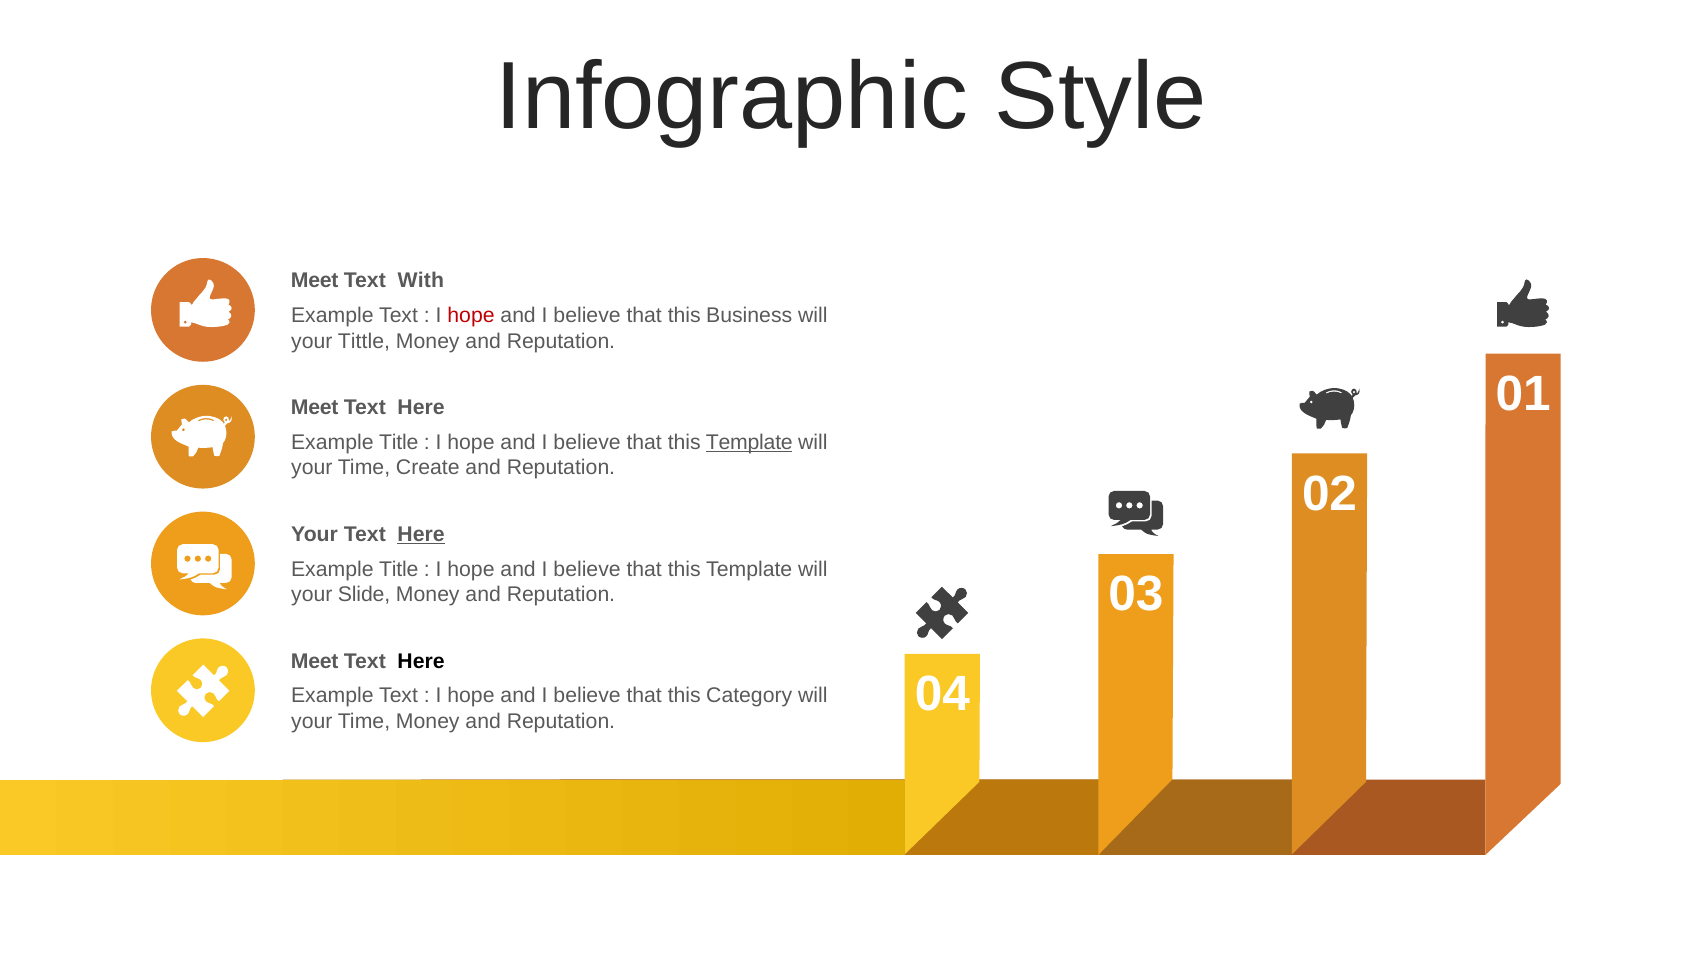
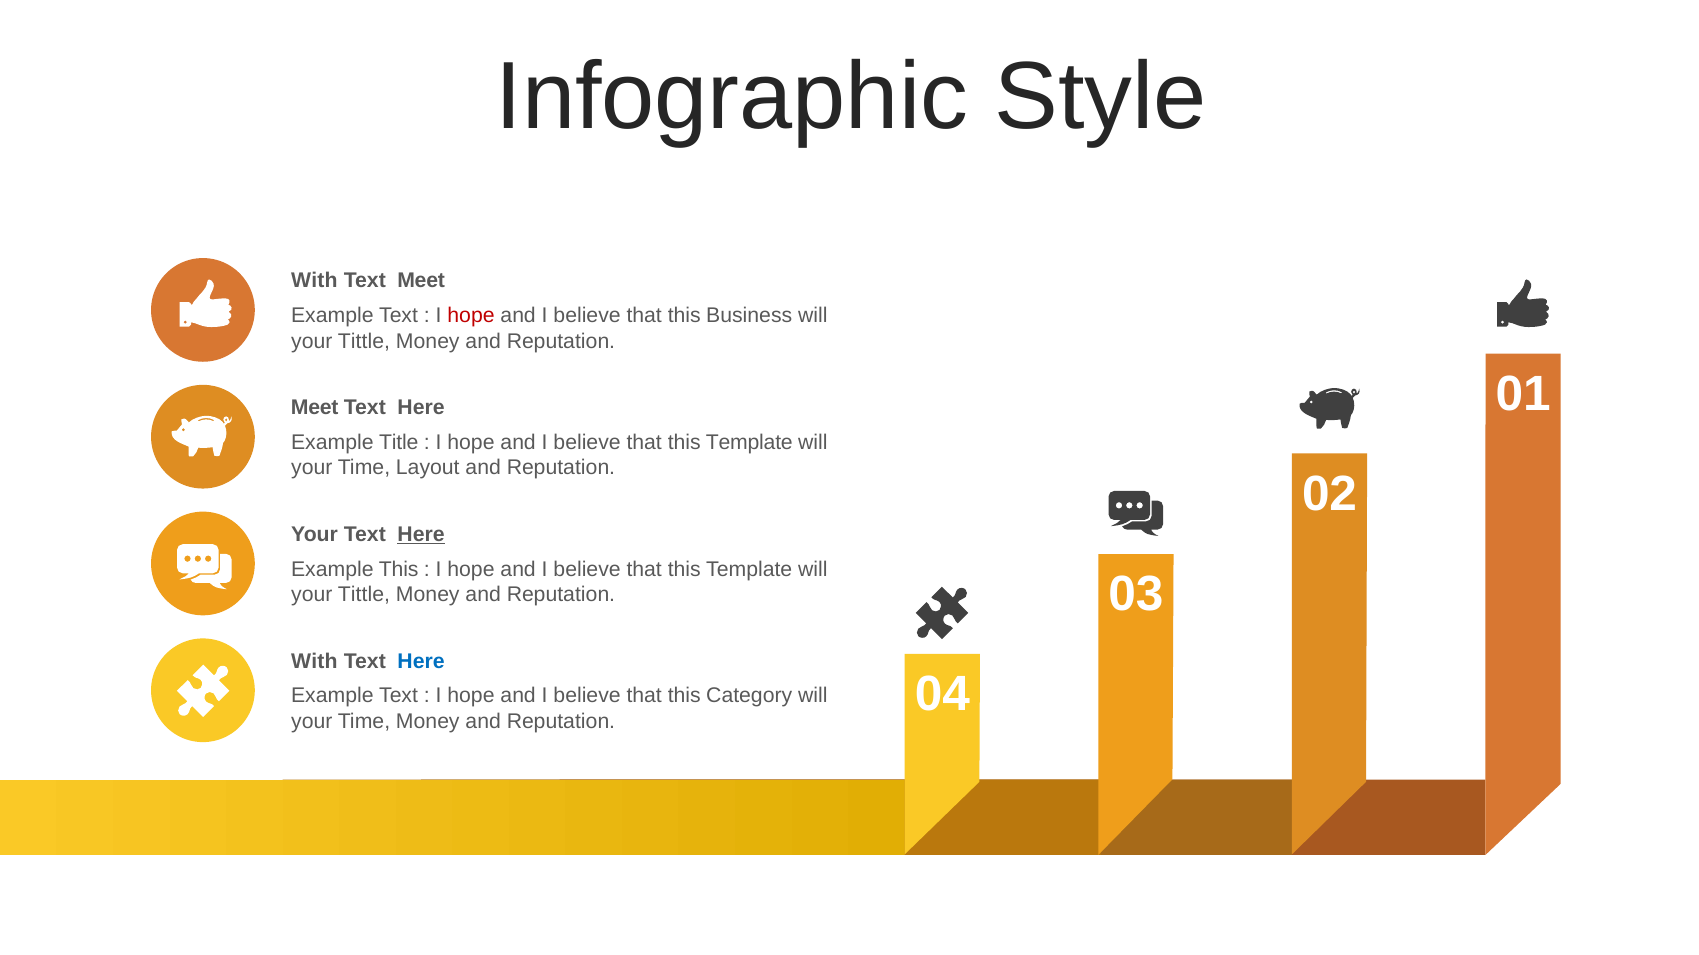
Meet at (315, 281): Meet -> With
Text With: With -> Meet
Template at (749, 443) underline: present -> none
Create: Create -> Layout
Title at (399, 569): Title -> This
Slide at (364, 595): Slide -> Tittle
Meet at (315, 662): Meet -> With
Here at (421, 662) colour: black -> blue
